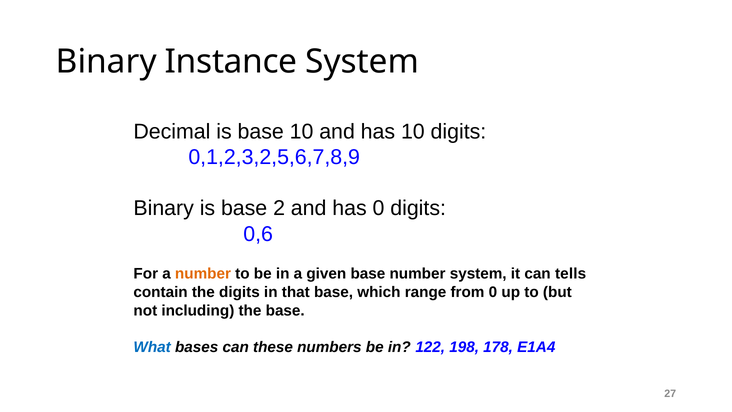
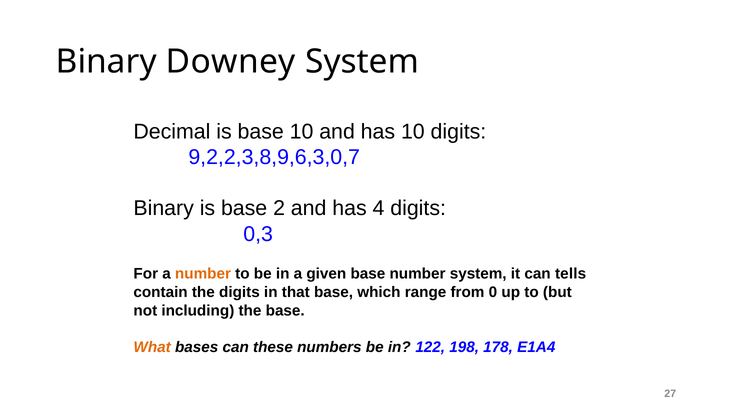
Instance: Instance -> Downey
0,1,2,3,2,5,6,7,8,9: 0,1,2,3,2,5,6,7,8,9 -> 9,2,2,3,8,9,6,3,0,7
has 0: 0 -> 4
0,6: 0,6 -> 0,3
What colour: blue -> orange
